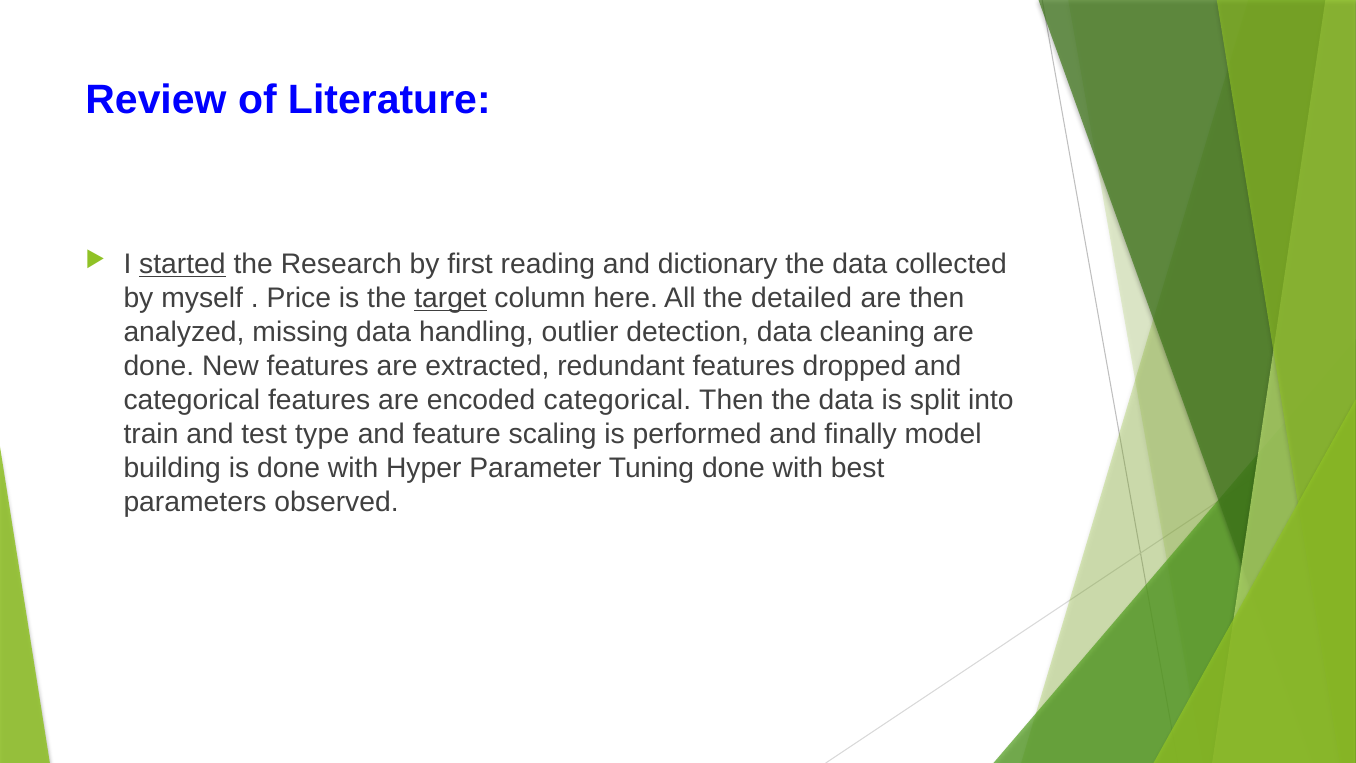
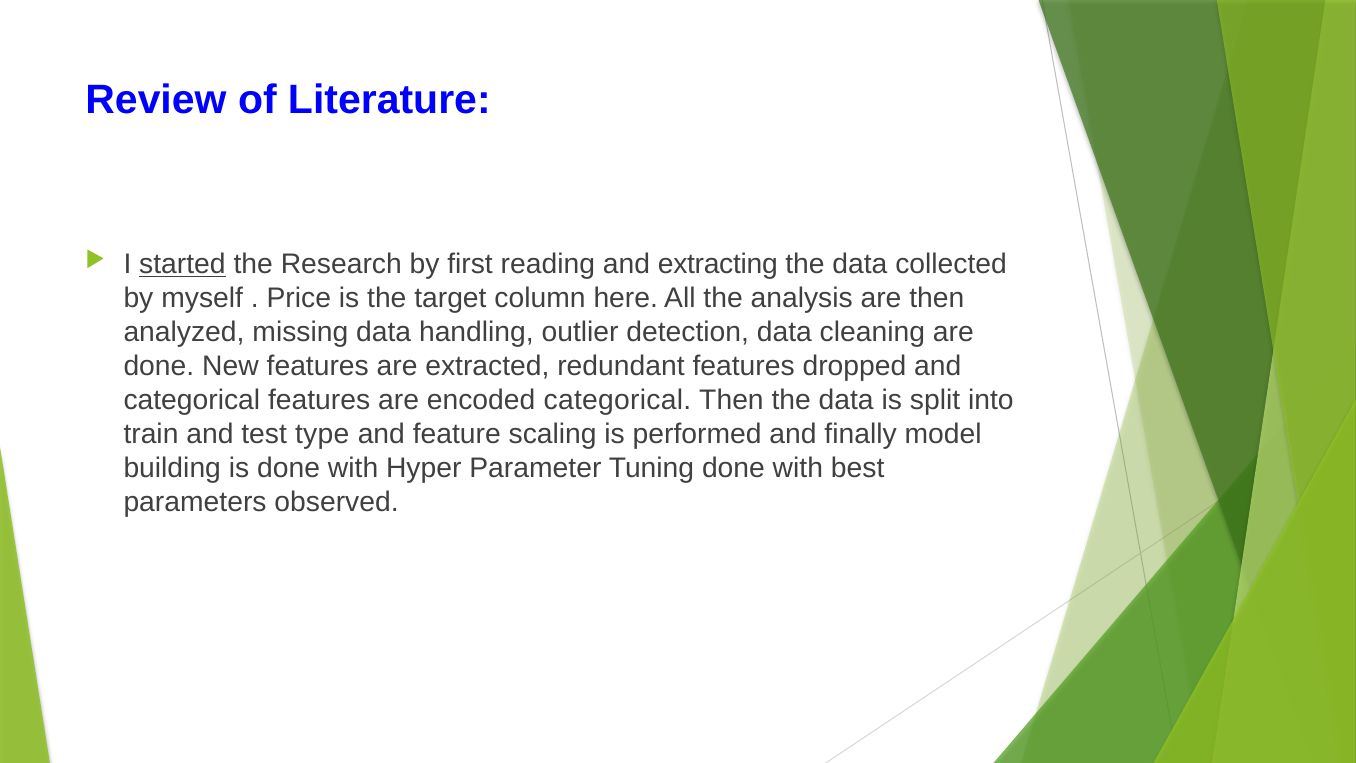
dictionary: dictionary -> extracting
target underline: present -> none
detailed: detailed -> analysis
